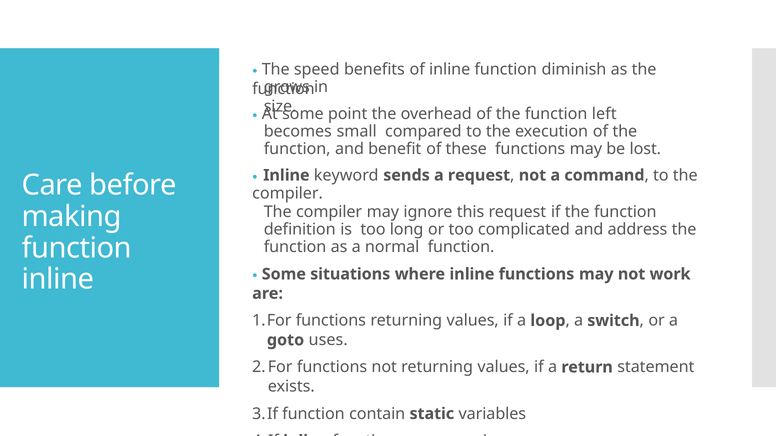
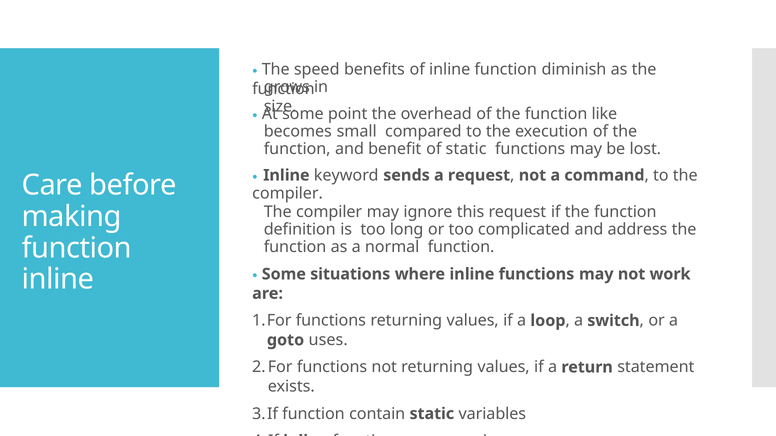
left: left -> like
of these: these -> static
